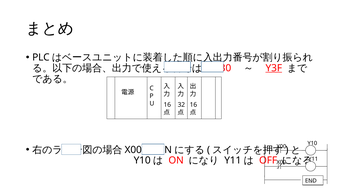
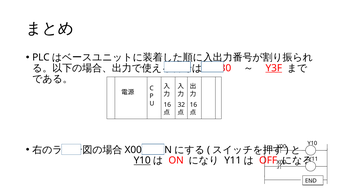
Y10 at (142, 161) underline: none -> present
